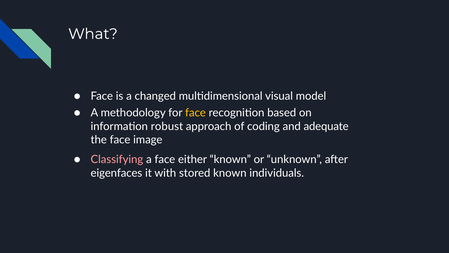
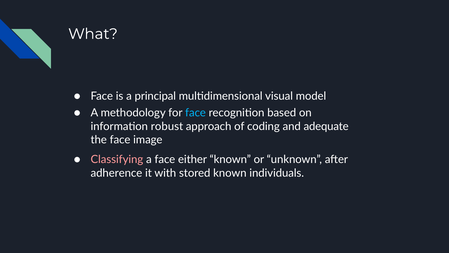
changed: changed -> principal
face at (195, 113) colour: yellow -> light blue
eigenfaces: eigenfaces -> adherence
